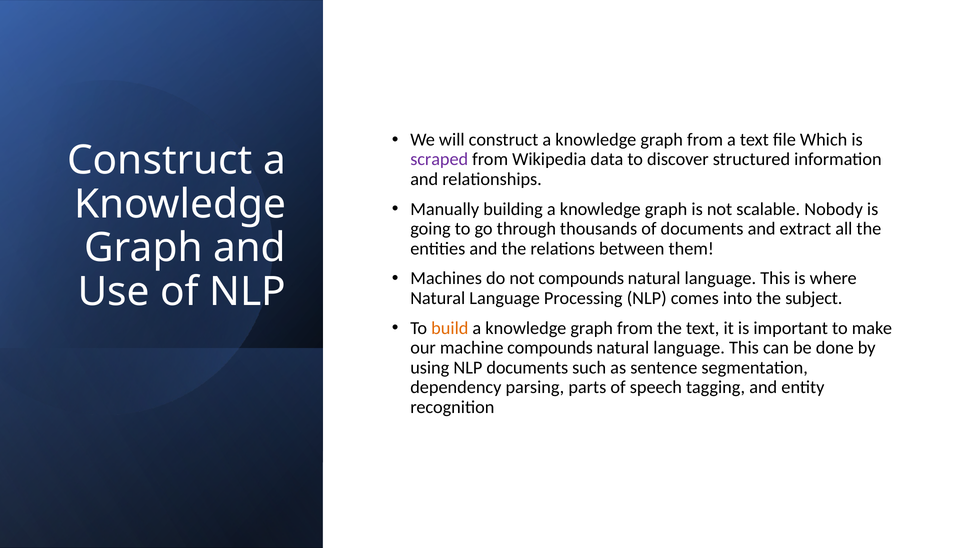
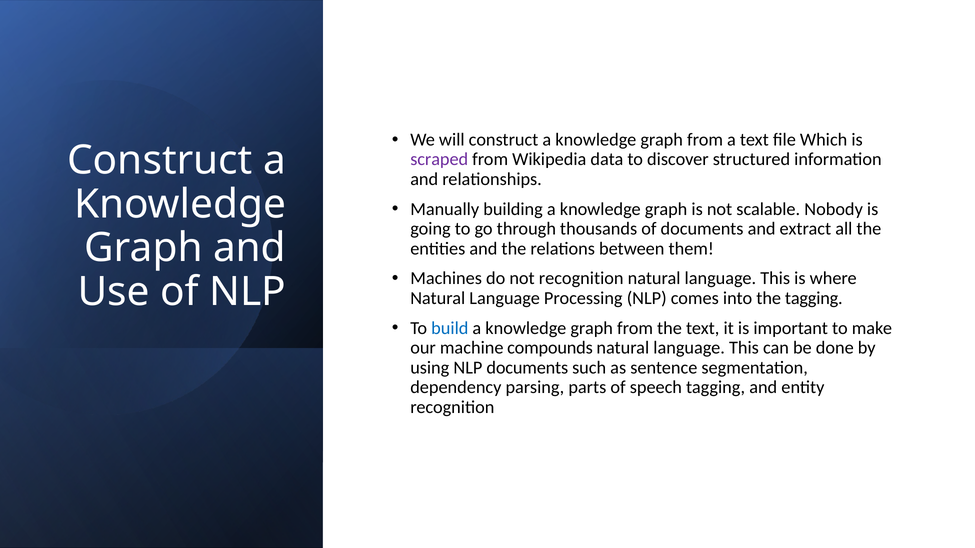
not compounds: compounds -> recognition
the subject: subject -> tagging
build colour: orange -> blue
